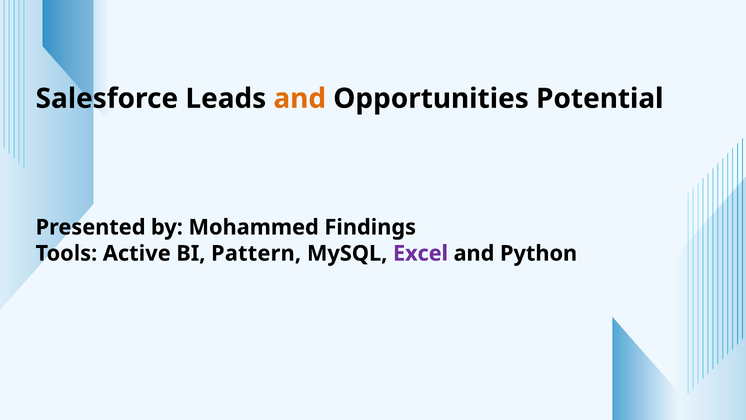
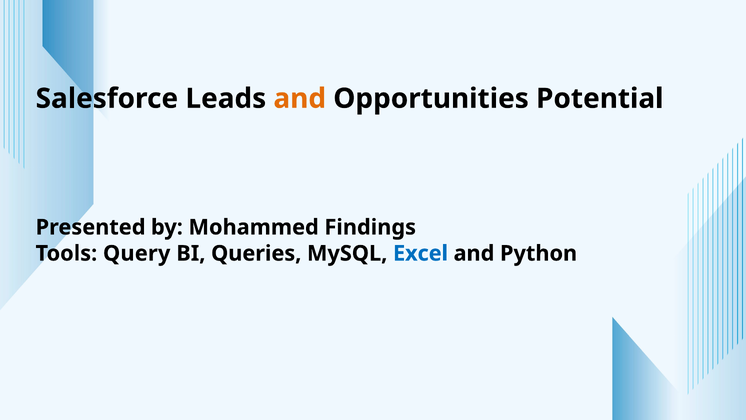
Active: Active -> Query
Pattern: Pattern -> Queries
Excel colour: purple -> blue
